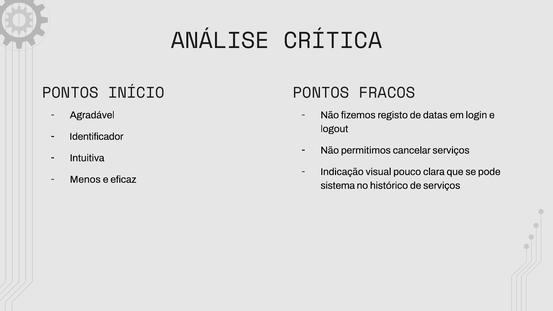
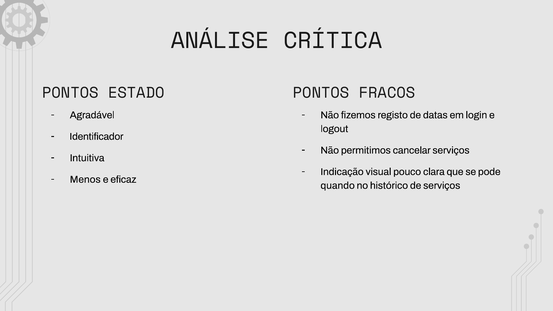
INÍCIO: INÍCIO -> ESTADO
sistema: sistema -> quando
